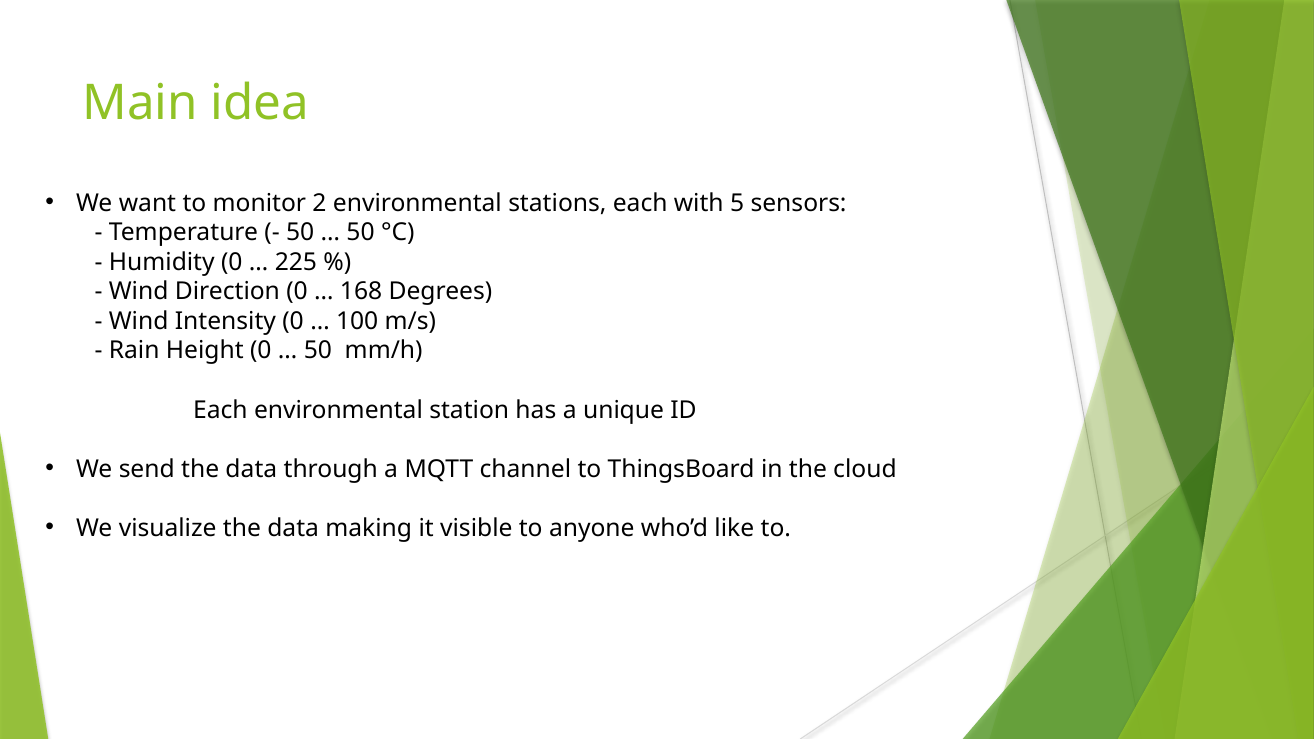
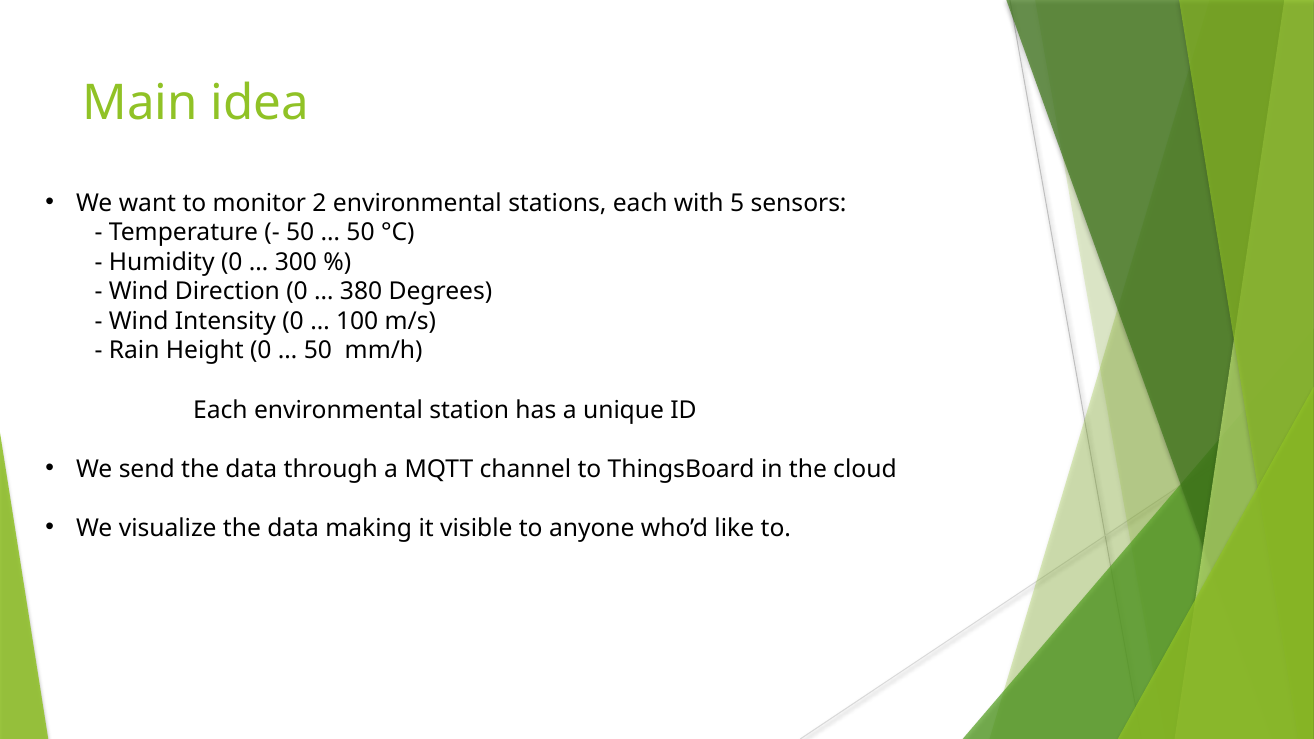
225: 225 -> 300
168: 168 -> 380
